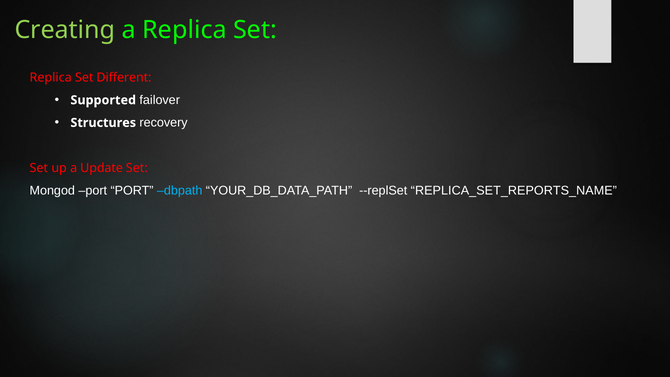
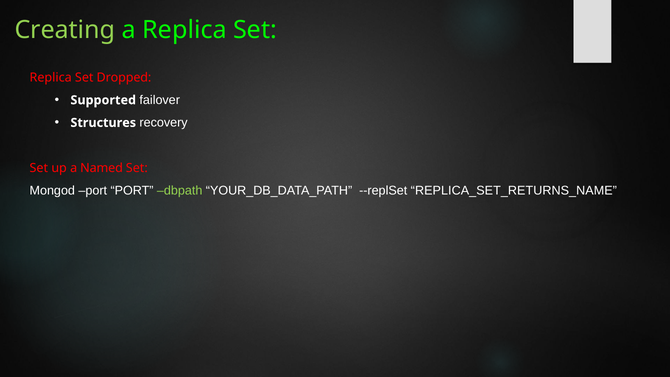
Different: Different -> Dropped
Update: Update -> Named
dbpath colour: light blue -> light green
REPLICA_SET_REPORTS_NAME: REPLICA_SET_REPORTS_NAME -> REPLICA_SET_RETURNS_NAME
